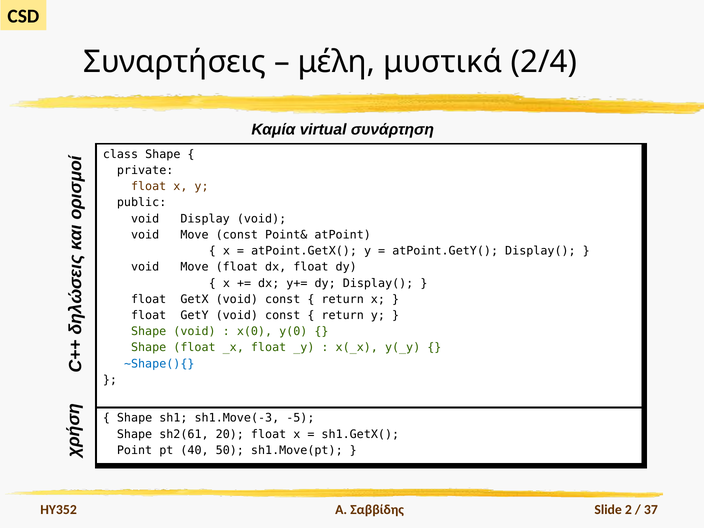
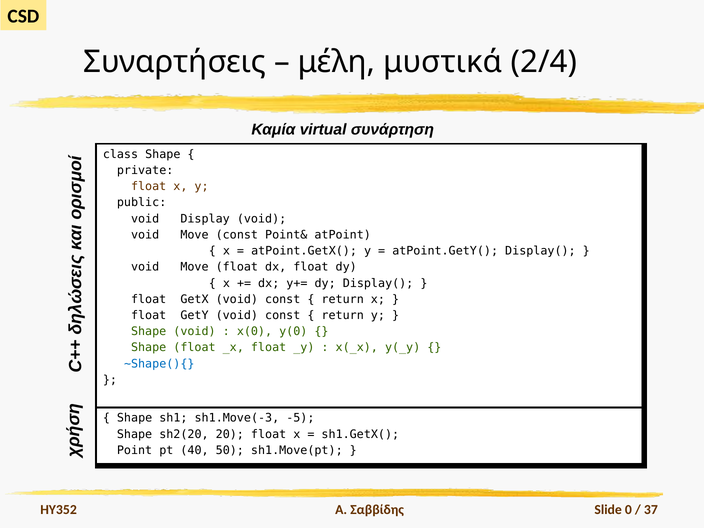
sh2(61: sh2(61 -> sh2(20
2: 2 -> 0
